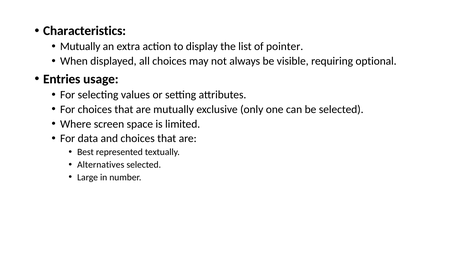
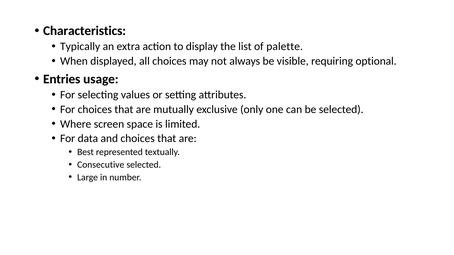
Mutually at (80, 47): Mutually -> Typically
pointer: pointer -> palette
Alternatives: Alternatives -> Consecutive
